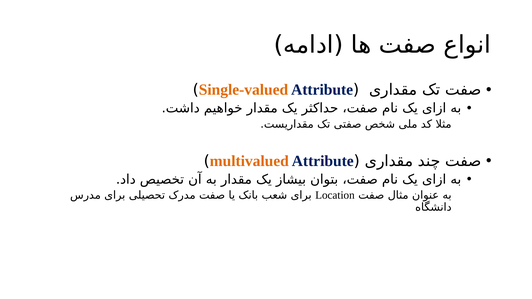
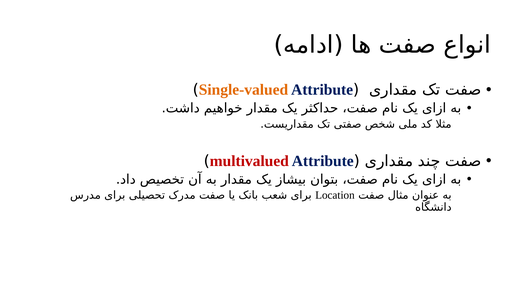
multivalued colour: orange -> red
